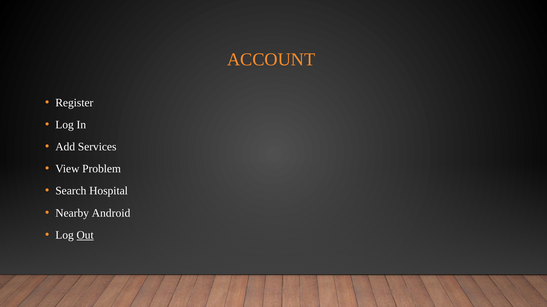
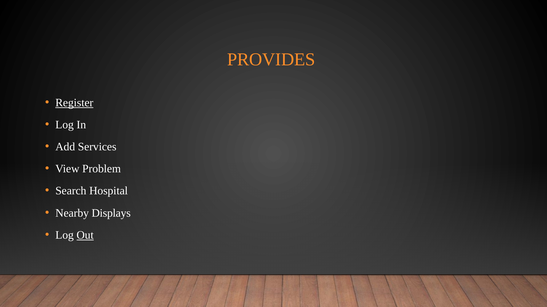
ACCOUNT: ACCOUNT -> PROVIDES
Register underline: none -> present
Android: Android -> Displays
